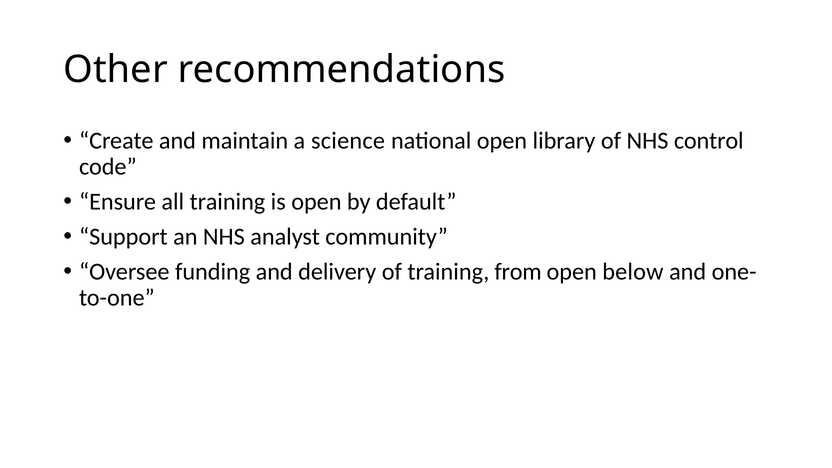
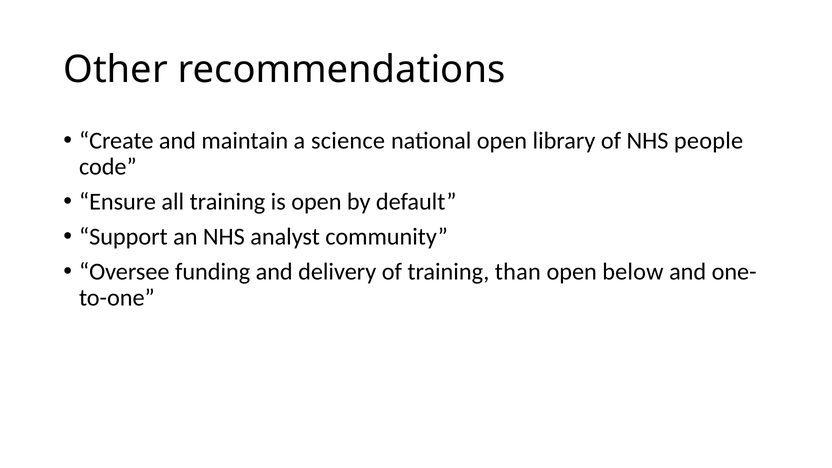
control: control -> people
from: from -> than
